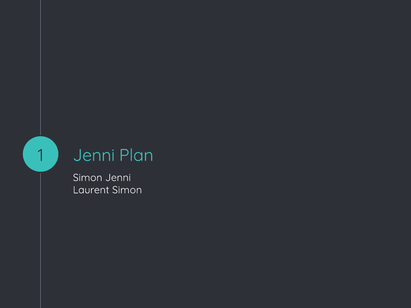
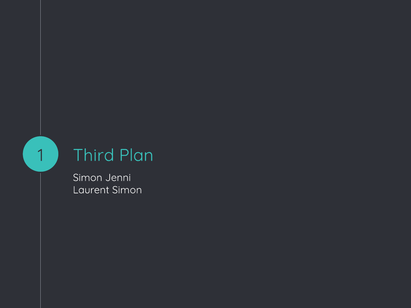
Jenni at (94, 155): Jenni -> Third
